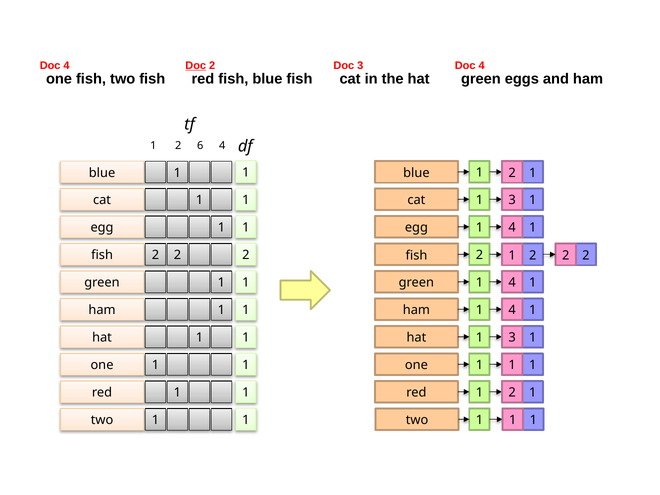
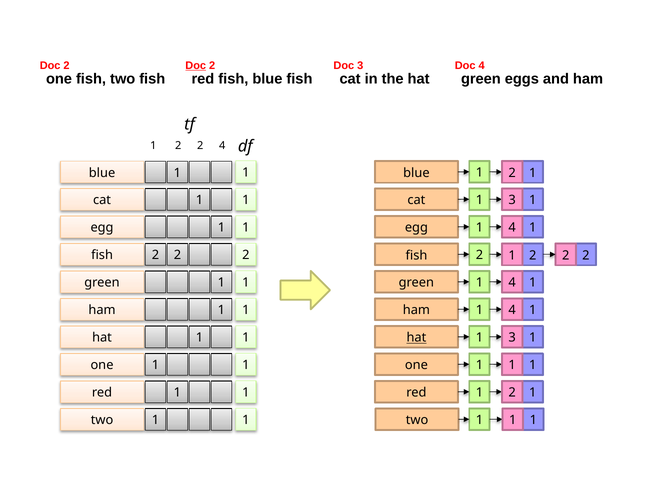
4 at (67, 66): 4 -> 2
6 at (200, 146): 6 -> 2
hat at (416, 338) underline: none -> present
